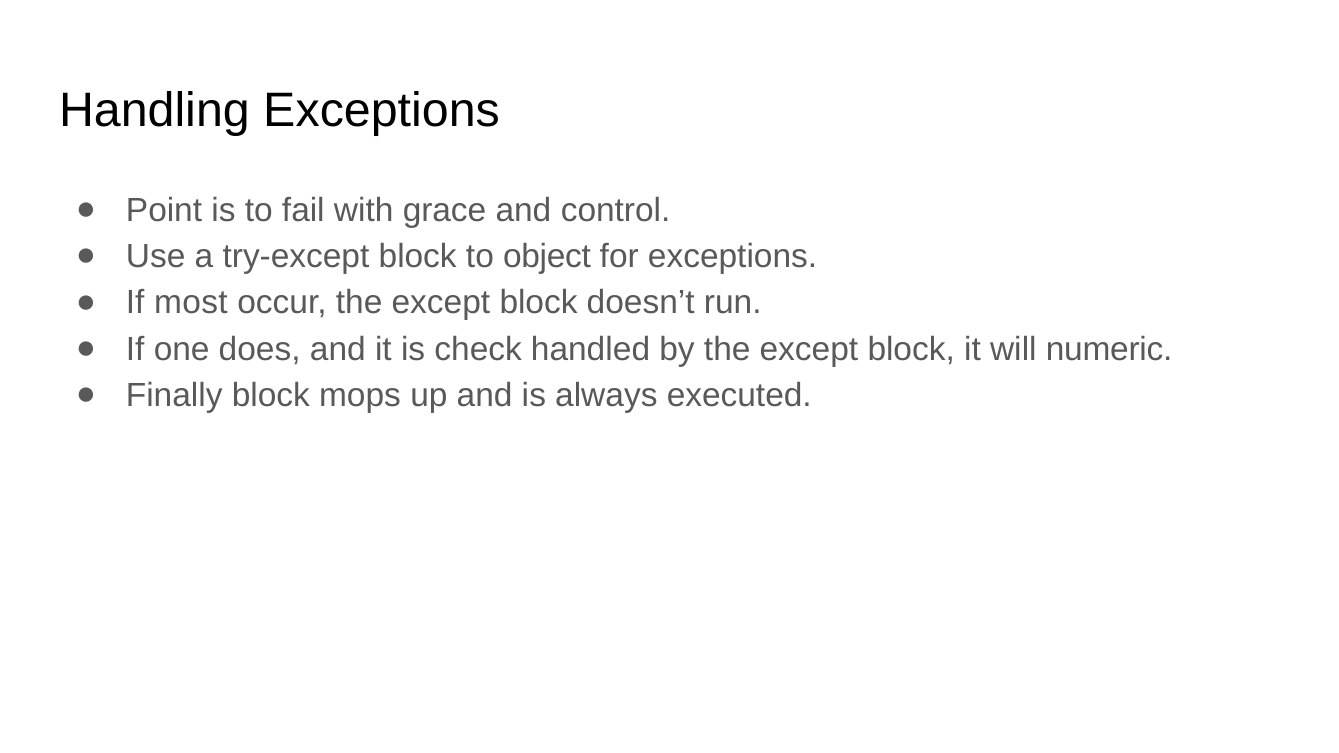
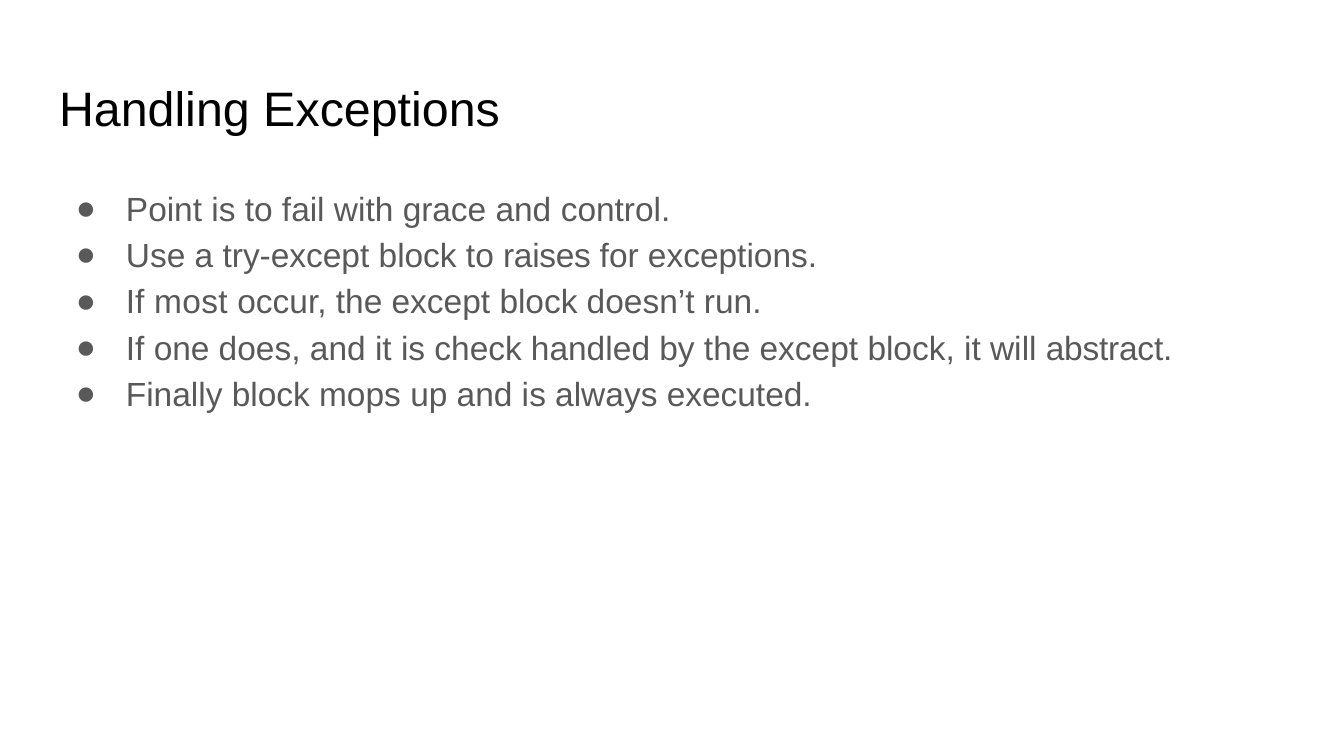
object: object -> raises
numeric: numeric -> abstract
